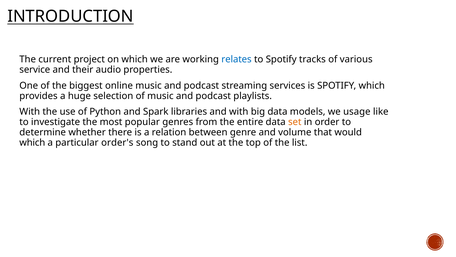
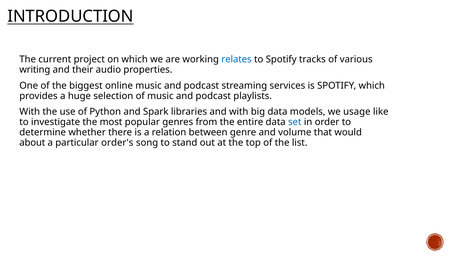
service: service -> writing
set colour: orange -> blue
which at (32, 142): which -> about
